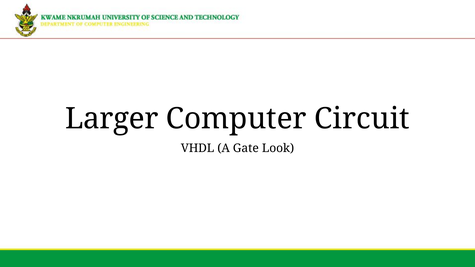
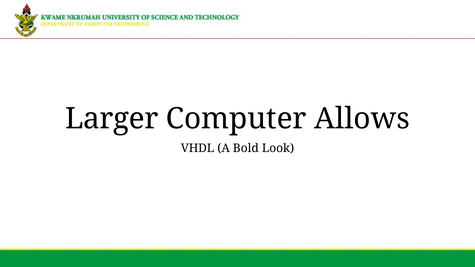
Circuit: Circuit -> Allows
Gate: Gate -> Bold
